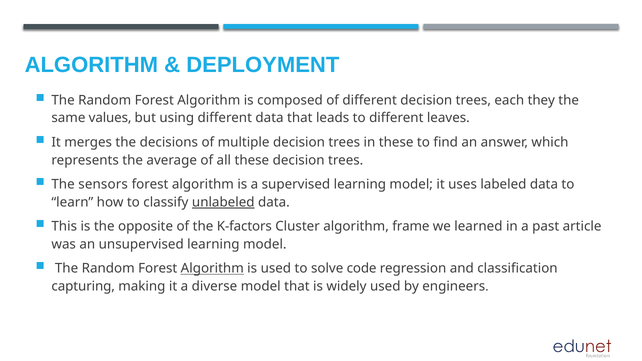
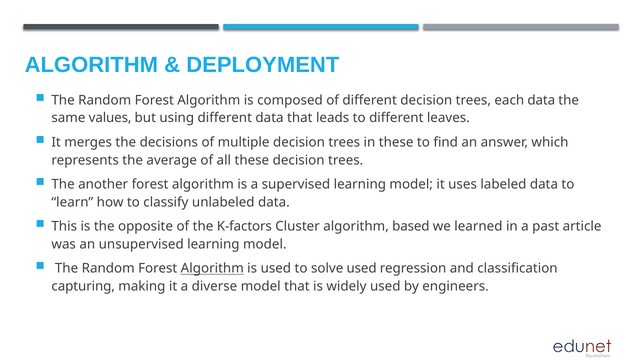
each they: they -> data
sensors: sensors -> another
unlabeled underline: present -> none
frame: frame -> based
solve code: code -> used
